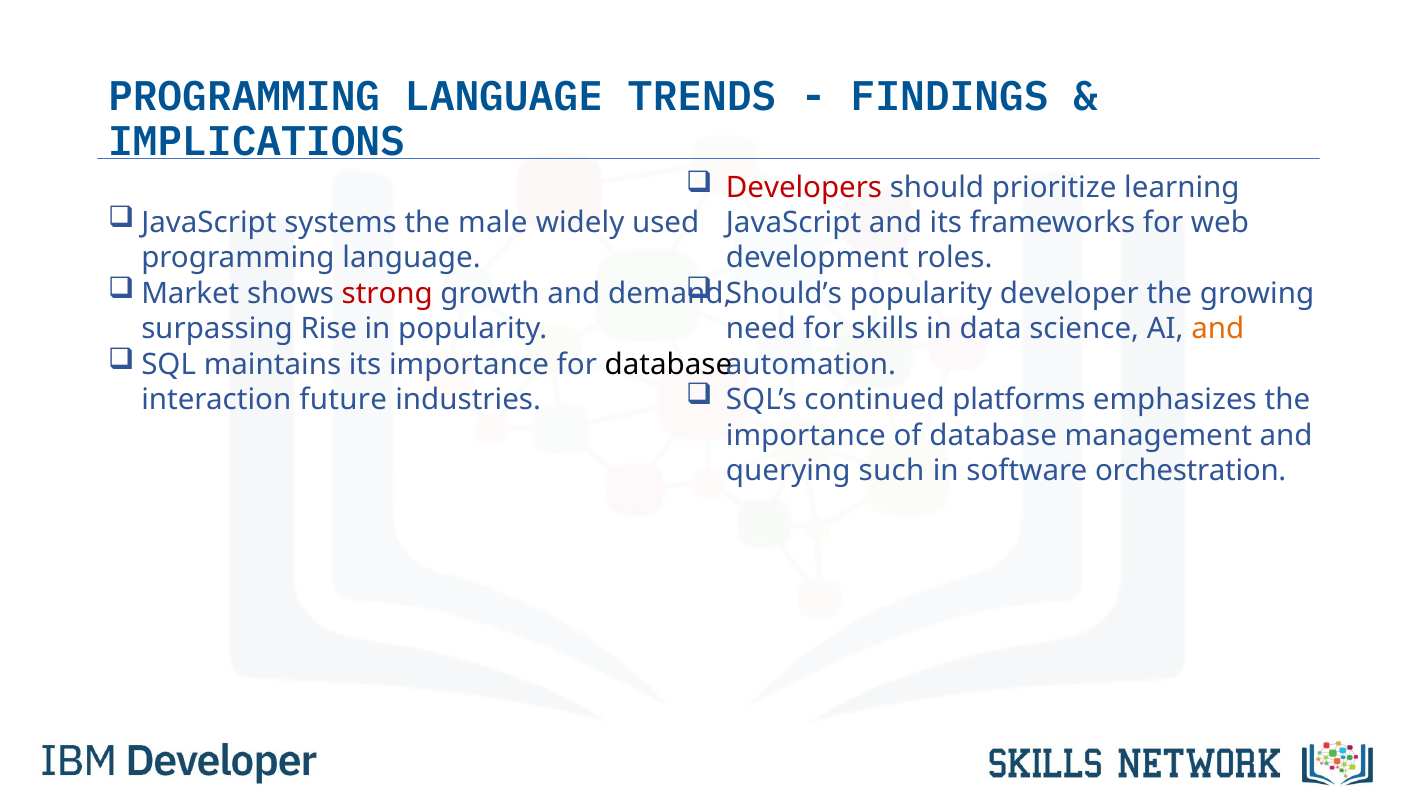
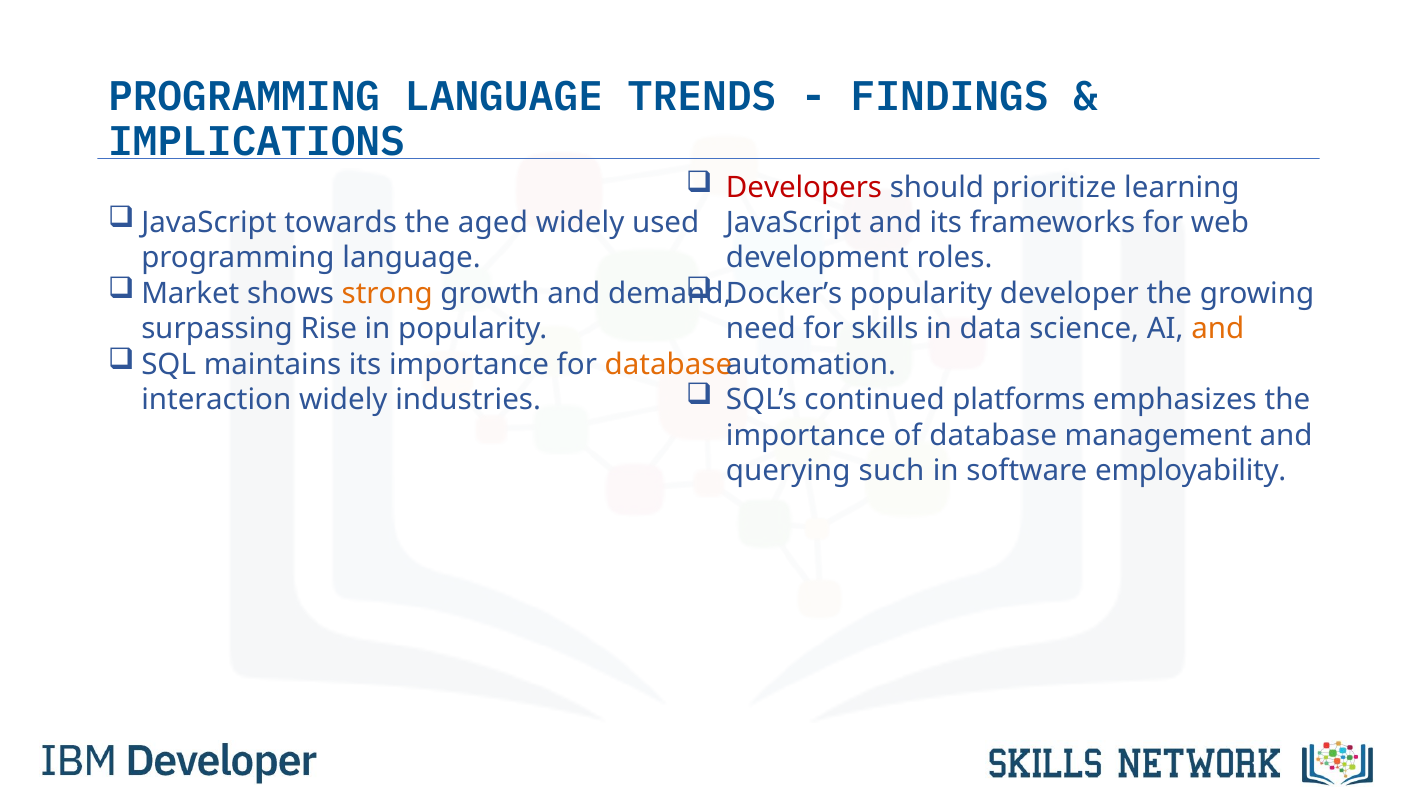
systems: systems -> towards
male: male -> aged
strong colour: red -> orange
Should’s: Should’s -> Docker’s
database at (669, 364) colour: black -> orange
interaction future: future -> widely
orchestration: orchestration -> employability
